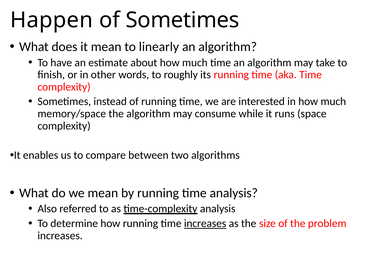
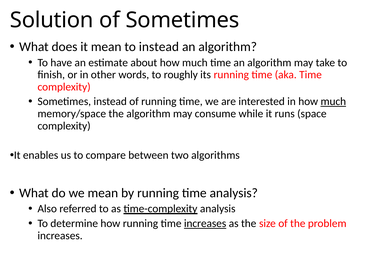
Happen: Happen -> Solution
to linearly: linearly -> instead
much at (333, 102) underline: none -> present
